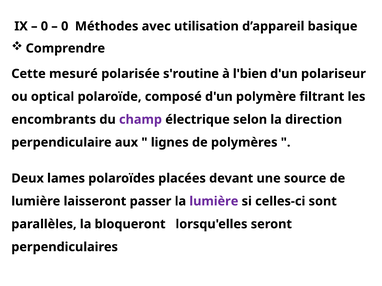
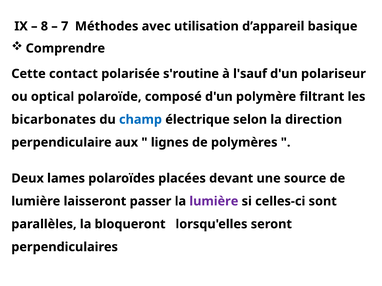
0 at (44, 26): 0 -> 8
0 at (65, 26): 0 -> 7
mesuré: mesuré -> contact
l'bien: l'bien -> l'sauf
encombrants: encombrants -> bicarbonates
champ colour: purple -> blue
